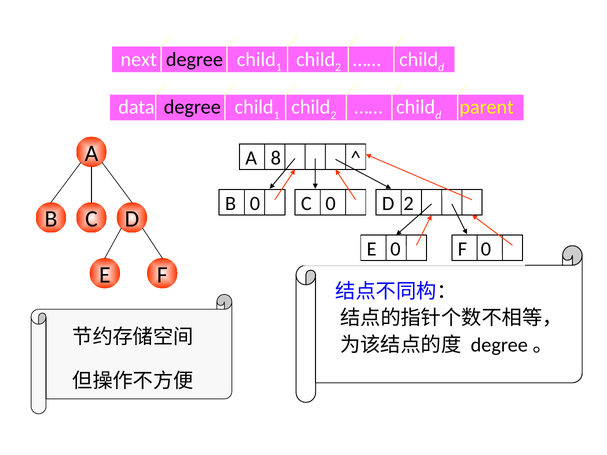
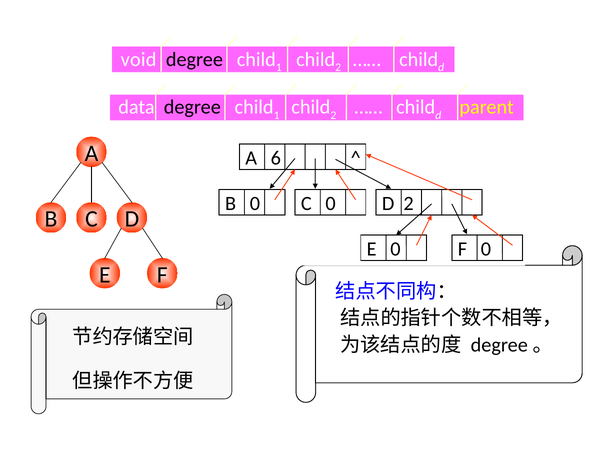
next: next -> void
8: 8 -> 6
